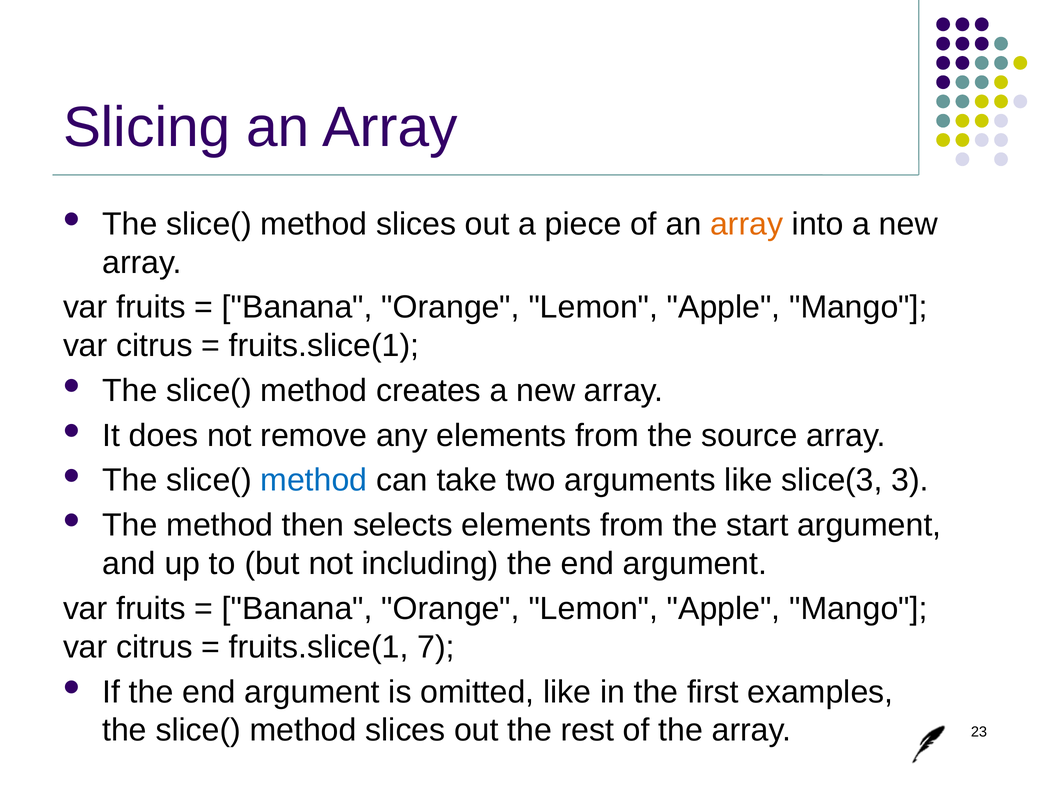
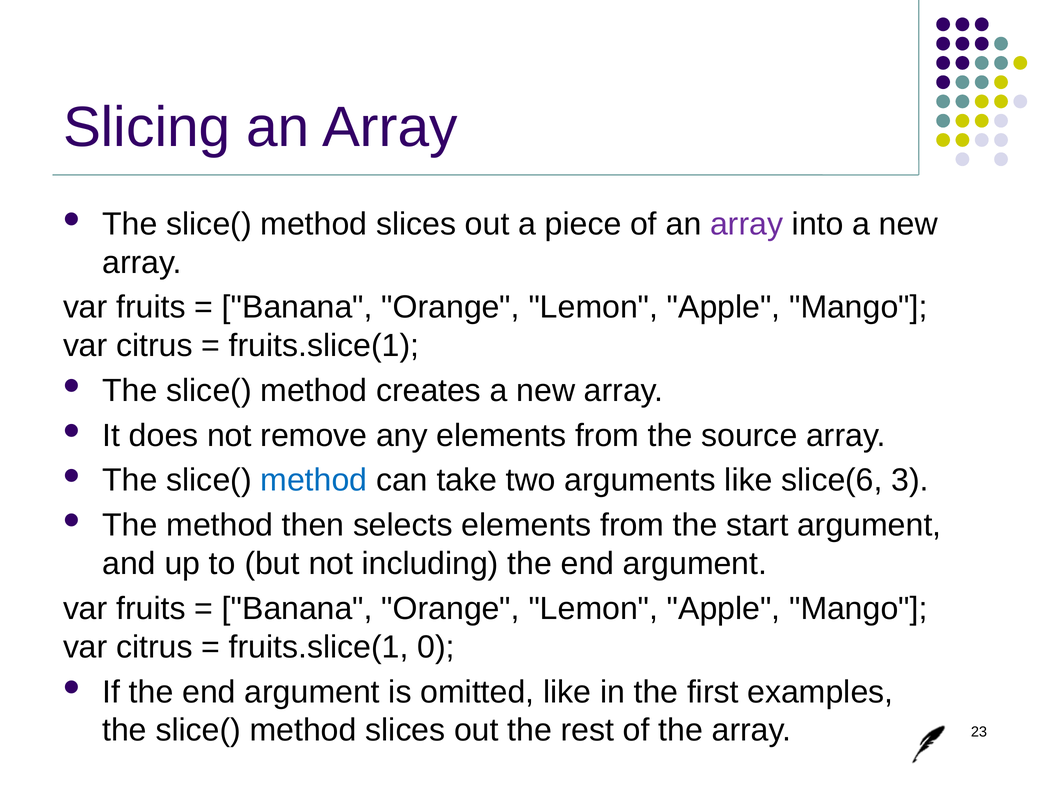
array at (747, 224) colour: orange -> purple
slice(3: slice(3 -> slice(6
7: 7 -> 0
